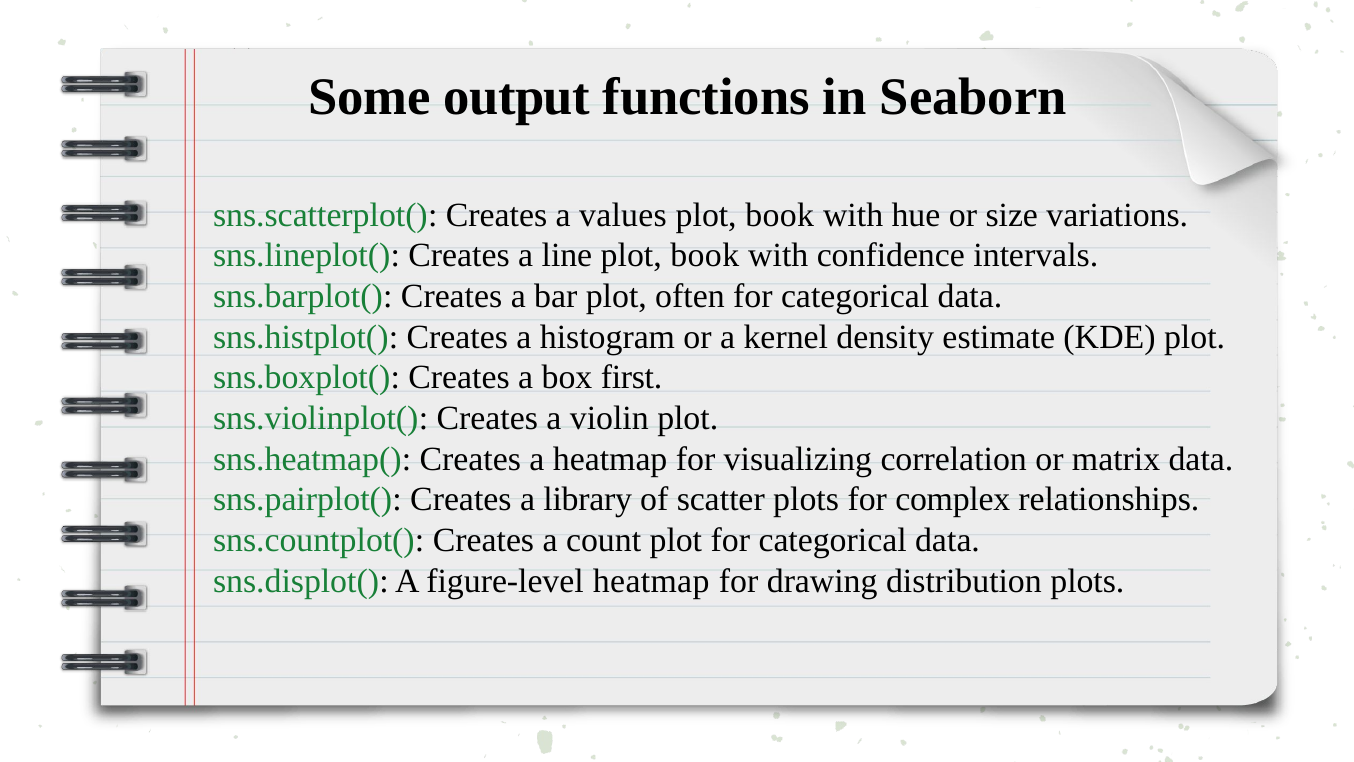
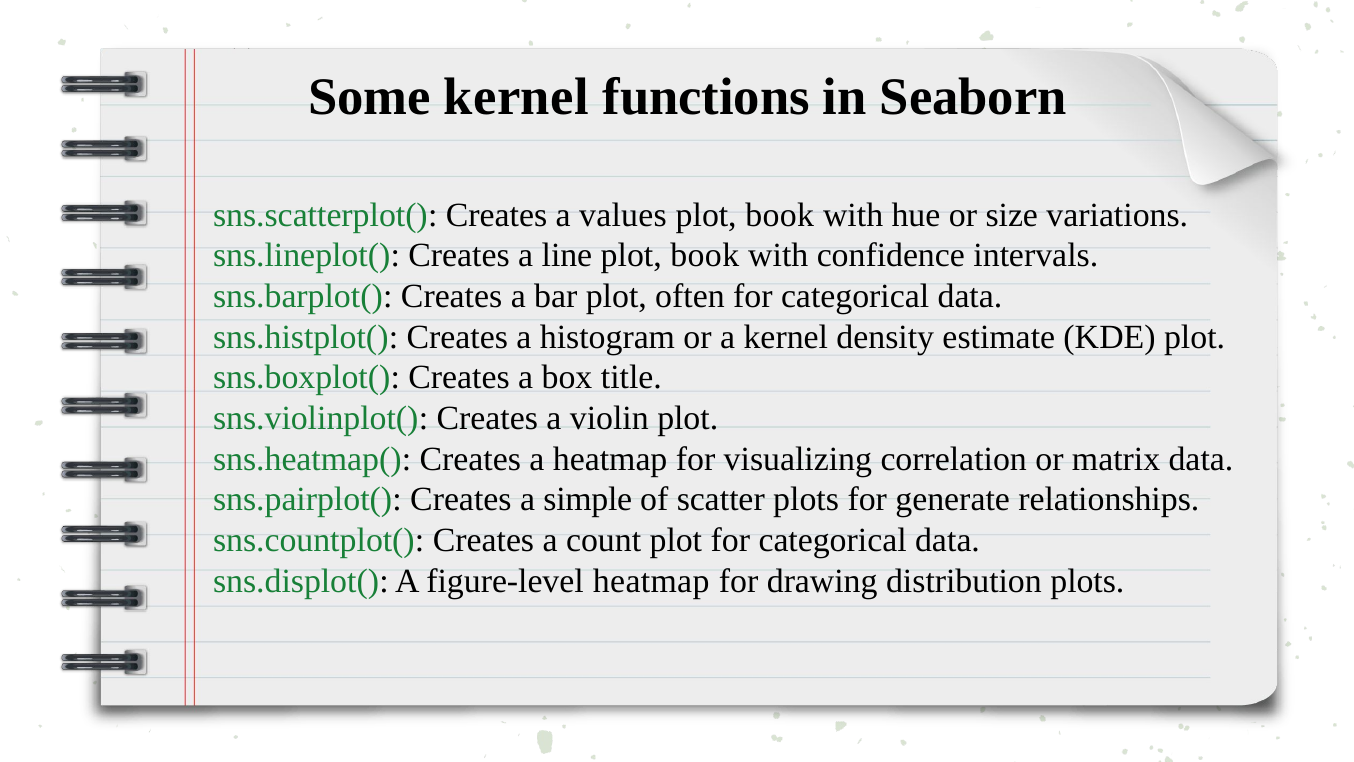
Some output: output -> kernel
first: first -> title
library: library -> simple
complex: complex -> generate
